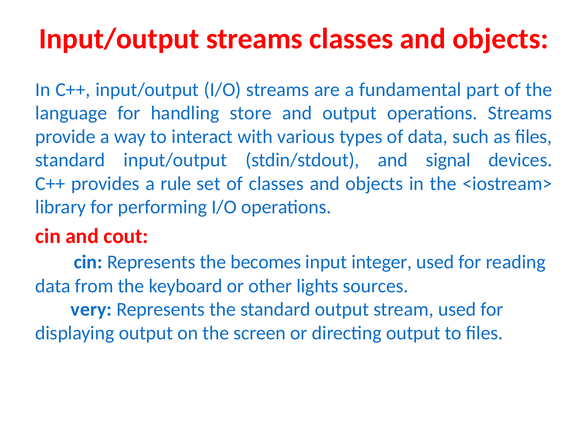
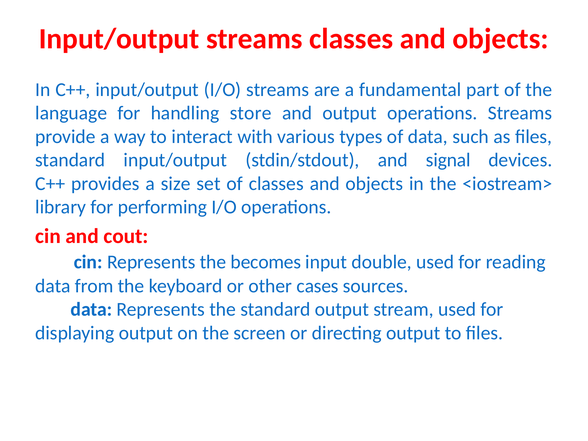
rule: rule -> size
integer: integer -> double
lights: lights -> cases
very at (91, 310): very -> data
